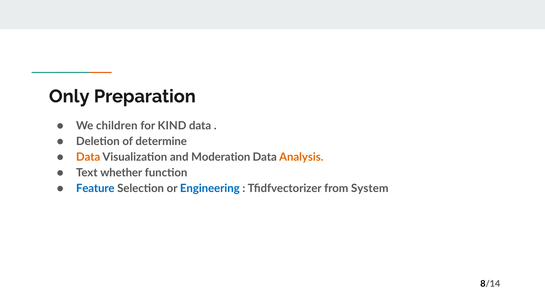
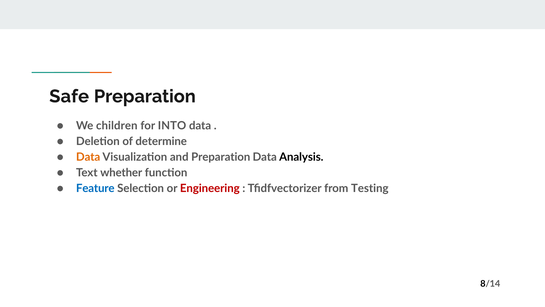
Only: Only -> Safe
KIND: KIND -> INTO
and Moderation: Moderation -> Preparation
Analysis colour: orange -> black
Engineering colour: blue -> red
System: System -> Testing
